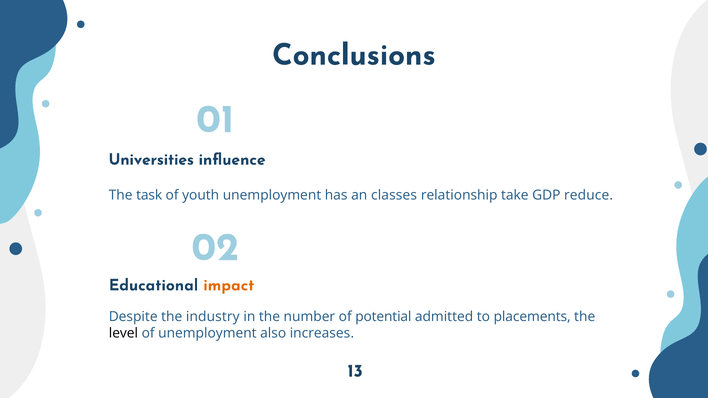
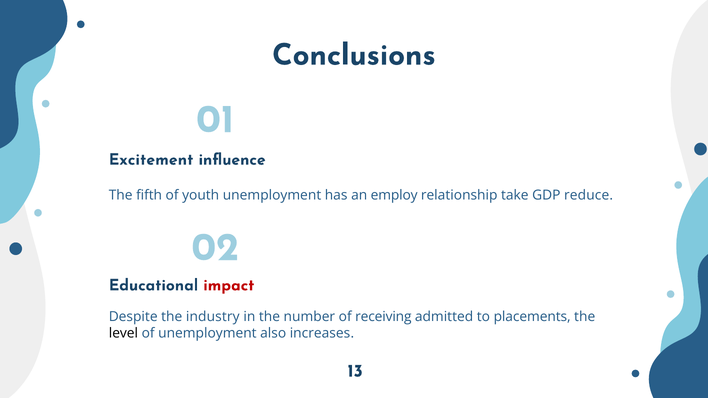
Universities: Universities -> Excitement
task: task -> fifth
classes: classes -> employ
impact colour: orange -> red
potential: potential -> receiving
